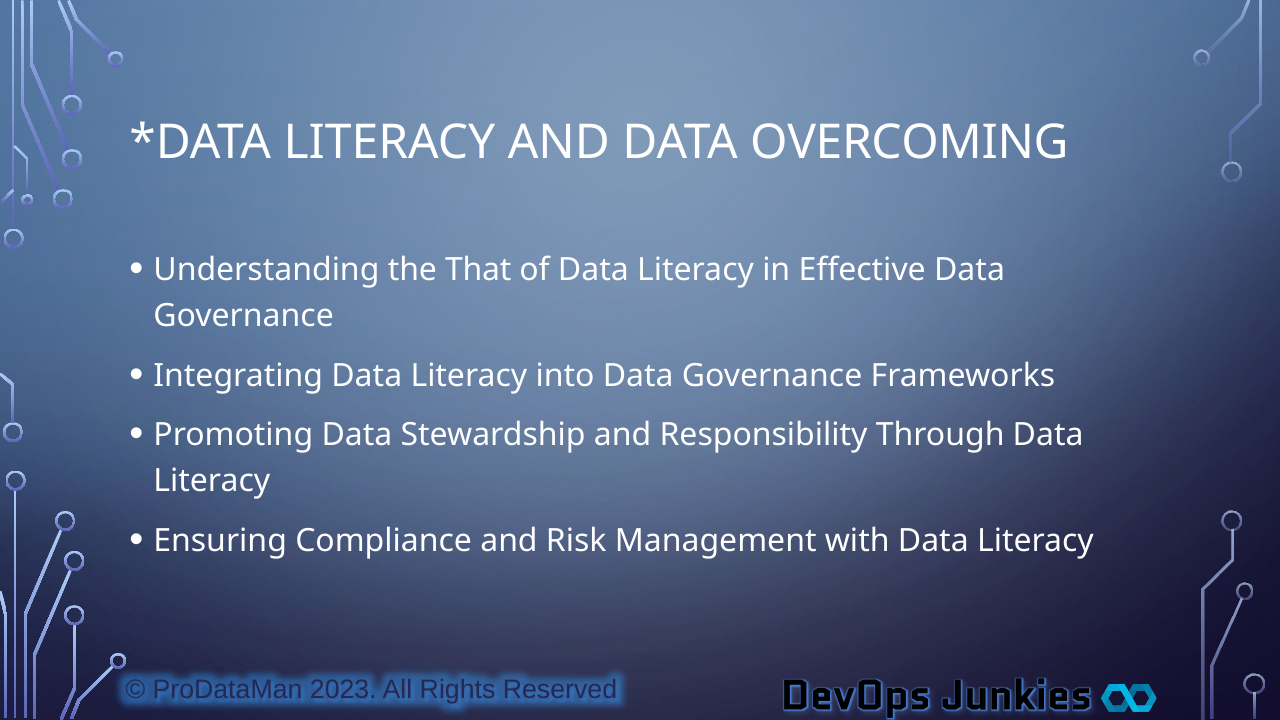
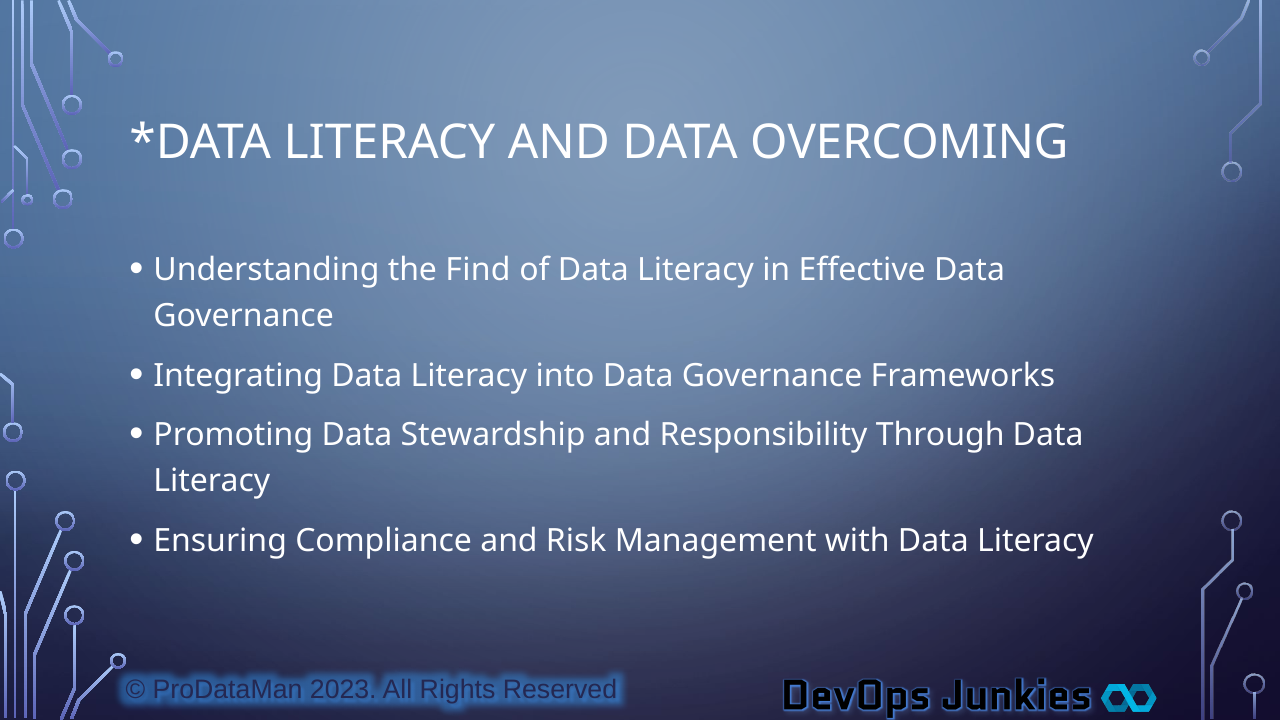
That: That -> Find
